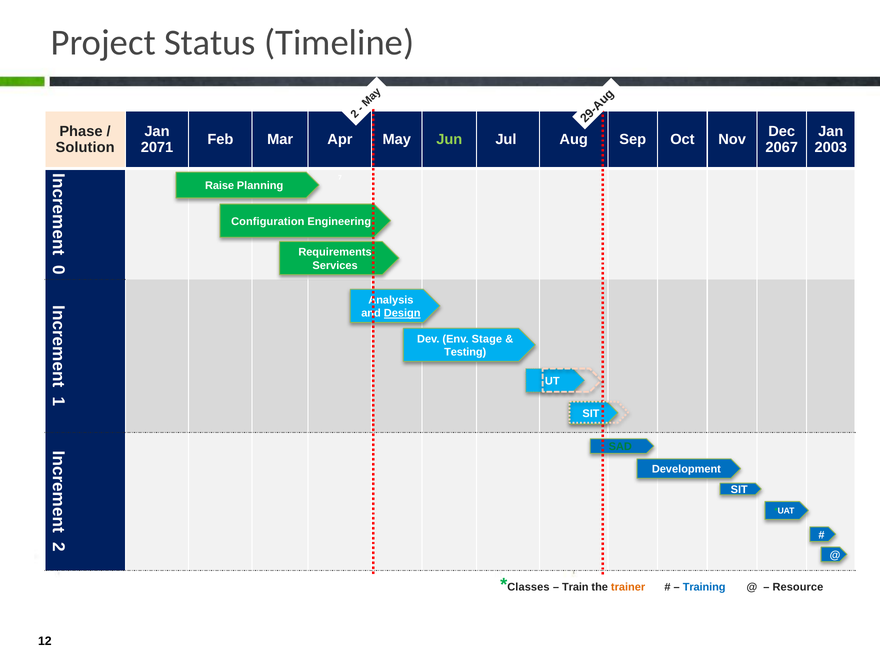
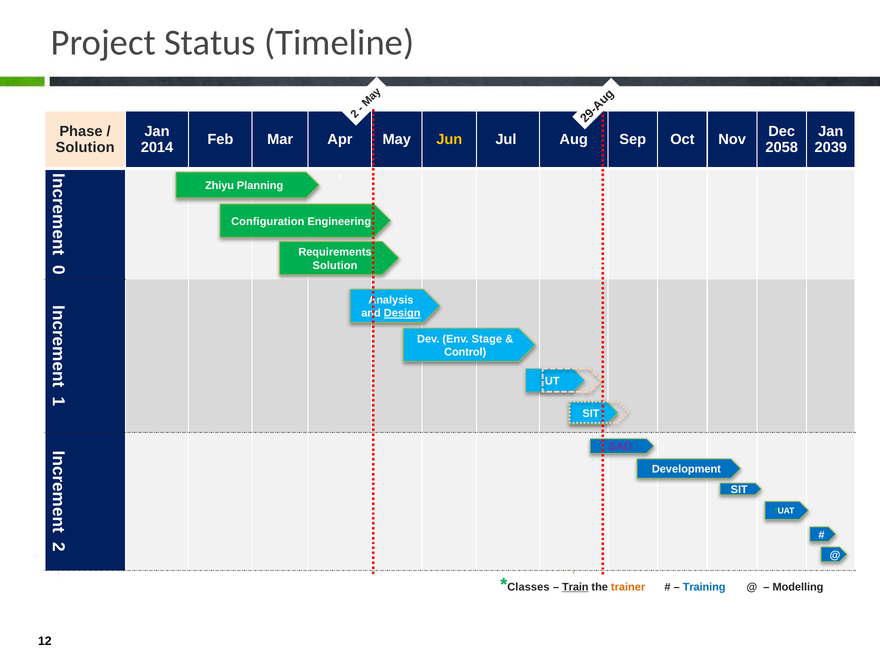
Jun colour: light green -> yellow
2071: 2071 -> 2014
2067: 2067 -> 2058
2003: 2003 -> 2039
Raise: Raise -> Zhiyu
Services at (335, 265): Services -> Solution
Testing: Testing -> Control
SAD colour: green -> purple
Train underline: none -> present
Resource: Resource -> Modelling
